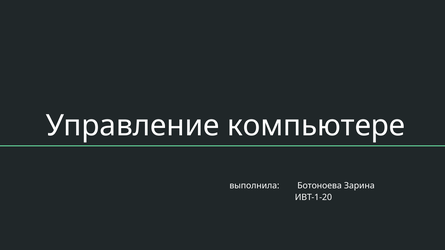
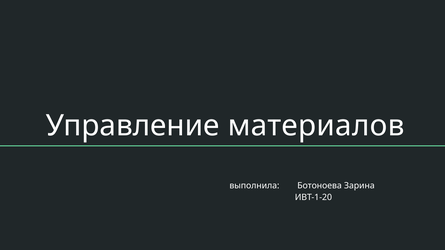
компьютере: компьютере -> материалов
